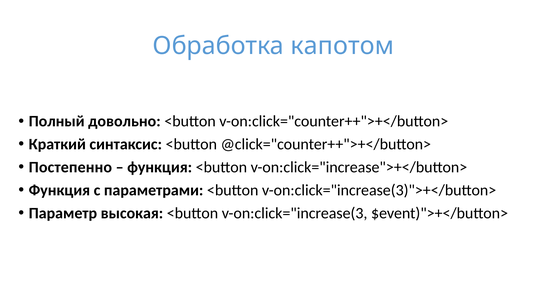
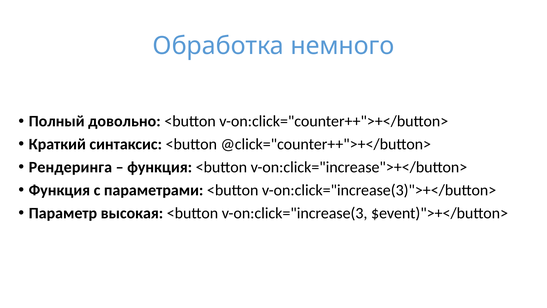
капотом: капотом -> немного
Постепенно: Постепенно -> Рендеринга
